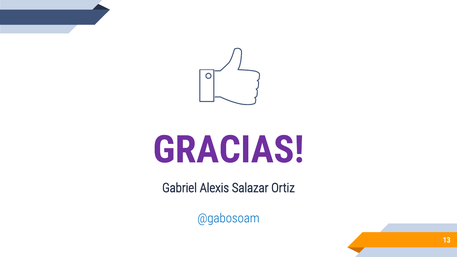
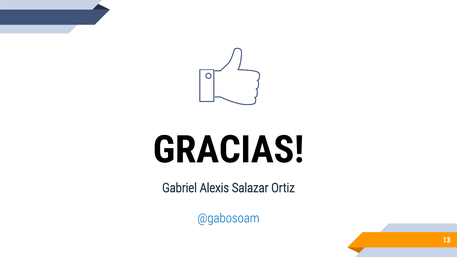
GRACIAS colour: purple -> black
